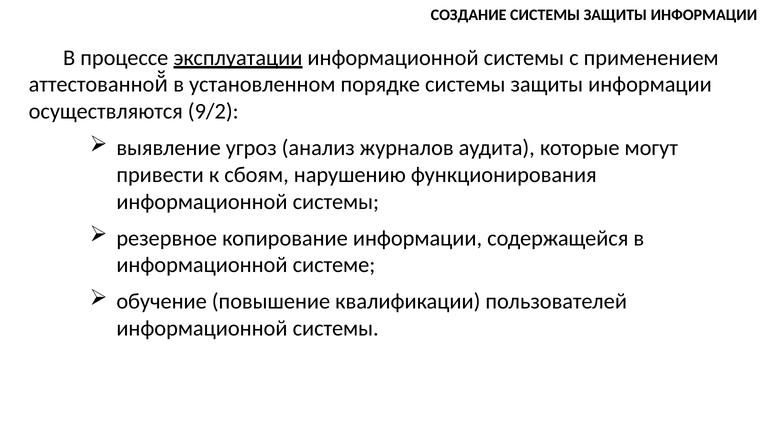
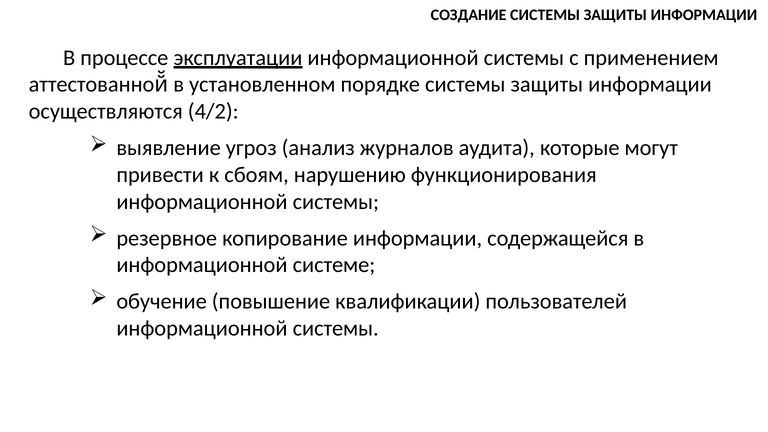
9/2: 9/2 -> 4/2
